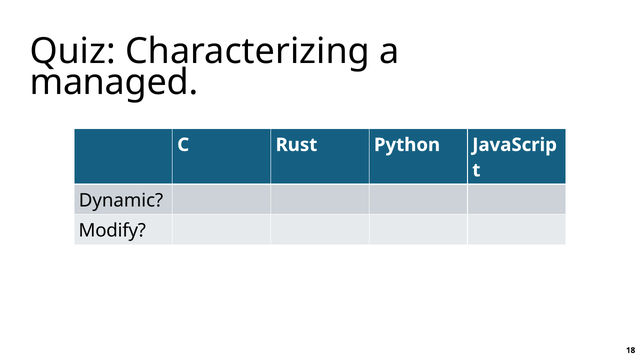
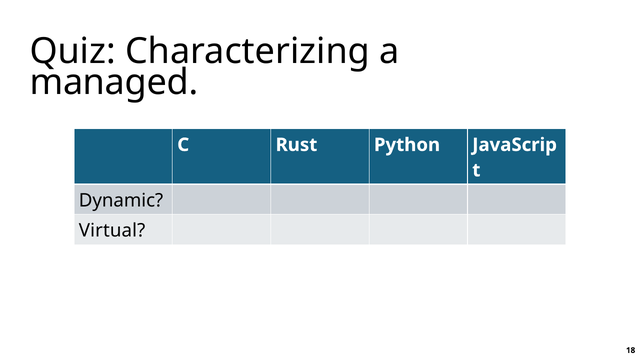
Modify: Modify -> Virtual
